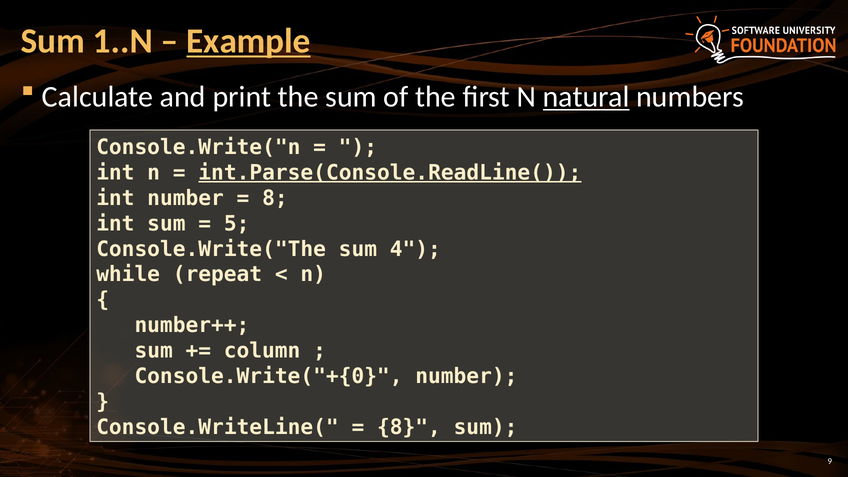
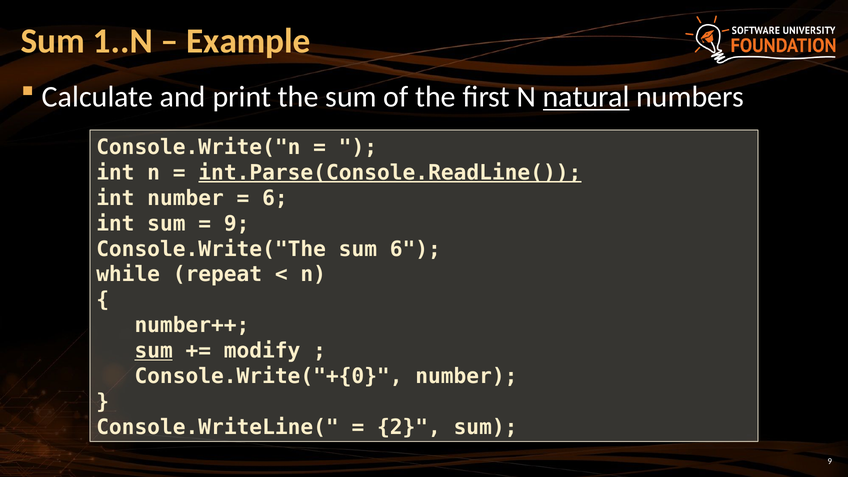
Example underline: present -> none
8 at (275, 198): 8 -> 6
5 at (237, 224): 5 -> 9
sum 4: 4 -> 6
sum at (154, 351) underline: none -> present
column: column -> modify
8 at (409, 427): 8 -> 2
